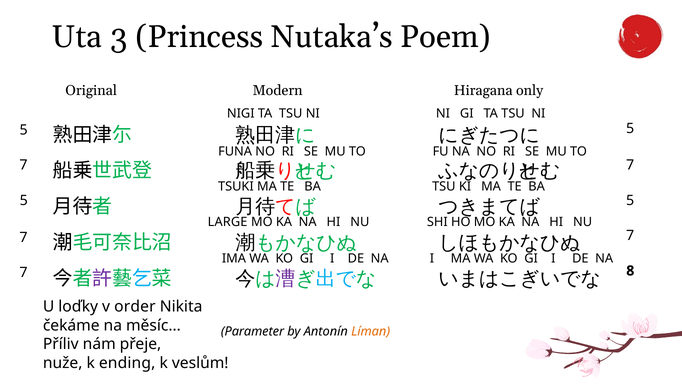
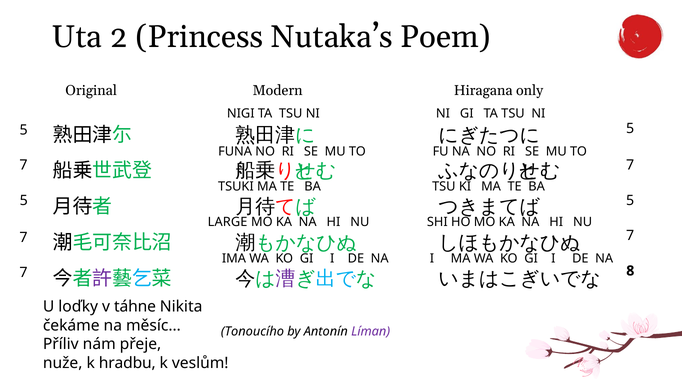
3: 3 -> 2
order: order -> táhne
Parameter: Parameter -> Tonoucího
Líman colour: orange -> purple
ending: ending -> hradbu
